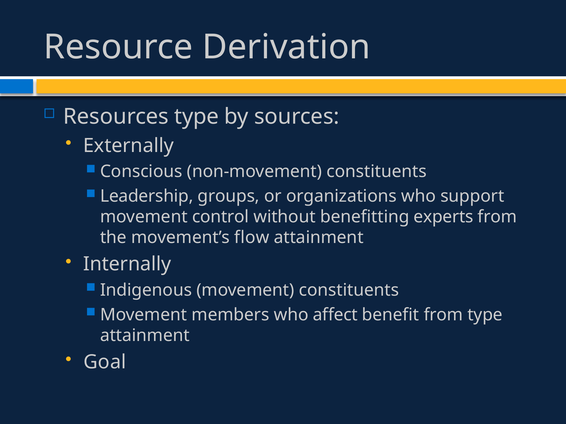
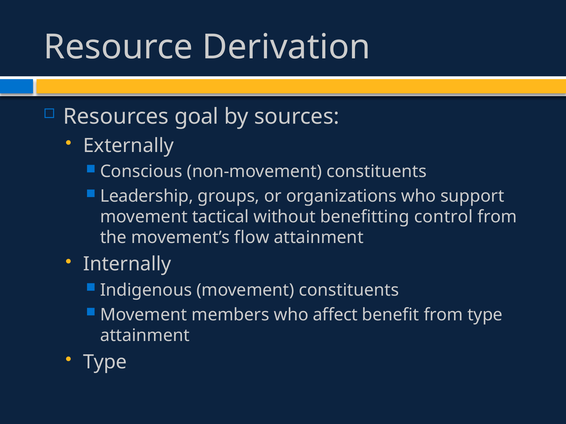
Resources type: type -> goal
control: control -> tactical
experts: experts -> control
Goal at (105, 362): Goal -> Type
